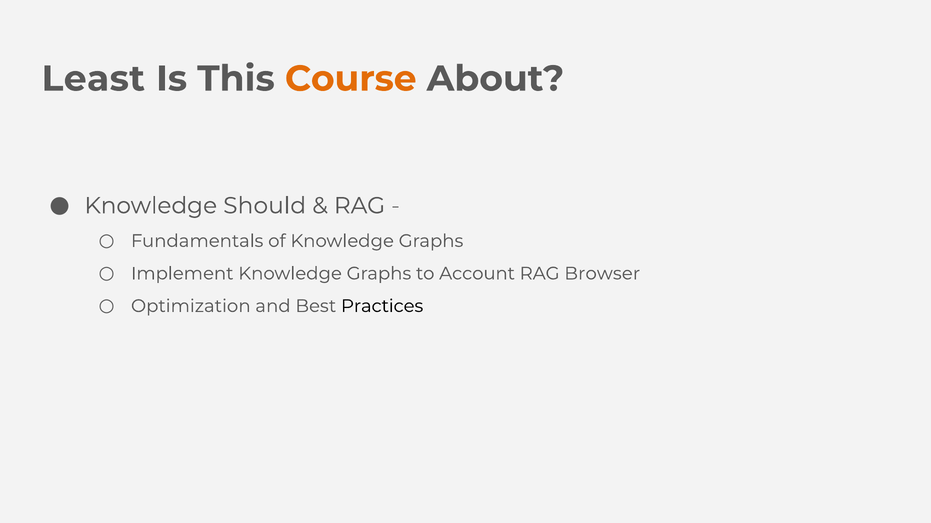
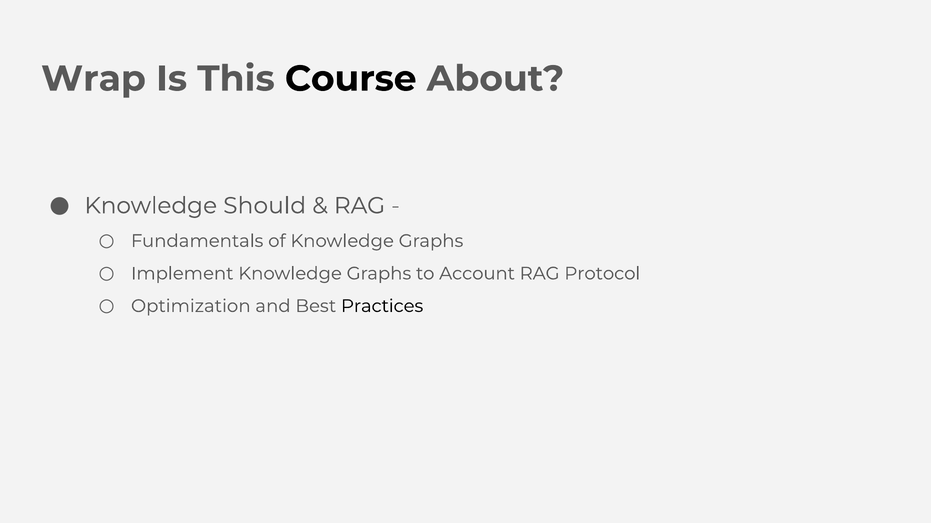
Least: Least -> Wrap
Course colour: orange -> black
Browser: Browser -> Protocol
